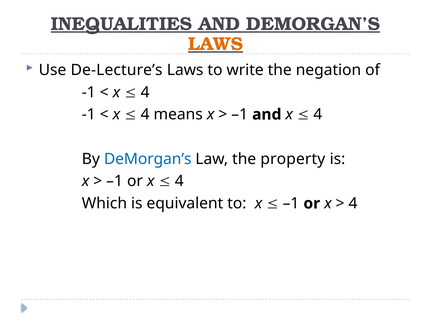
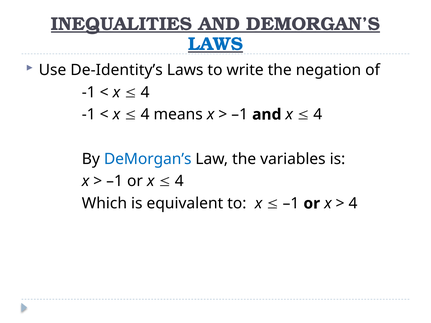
LAWS at (216, 44) colour: orange -> blue
De-Lecture’s: De-Lecture’s -> De-Identity’s
property: property -> variables
